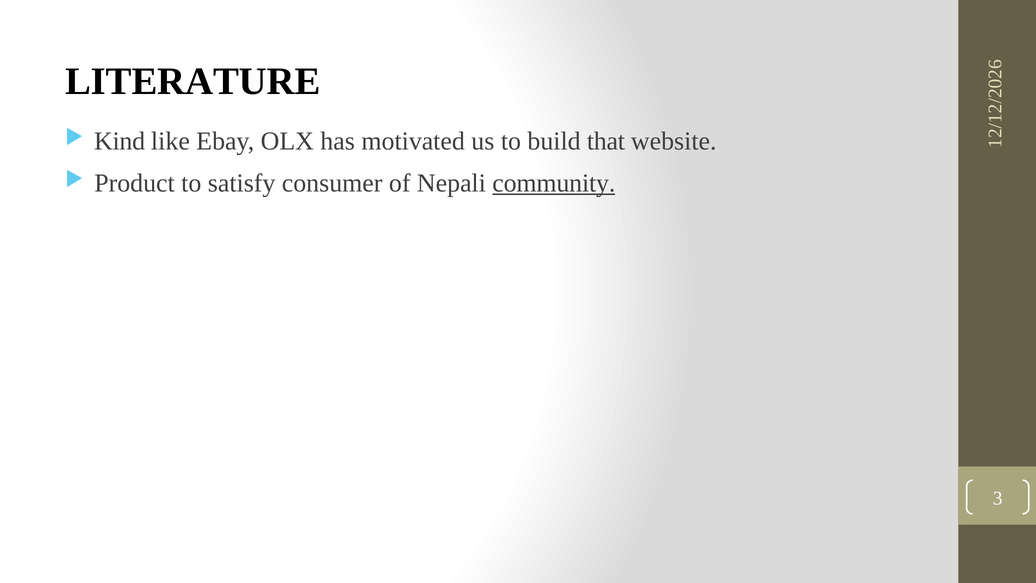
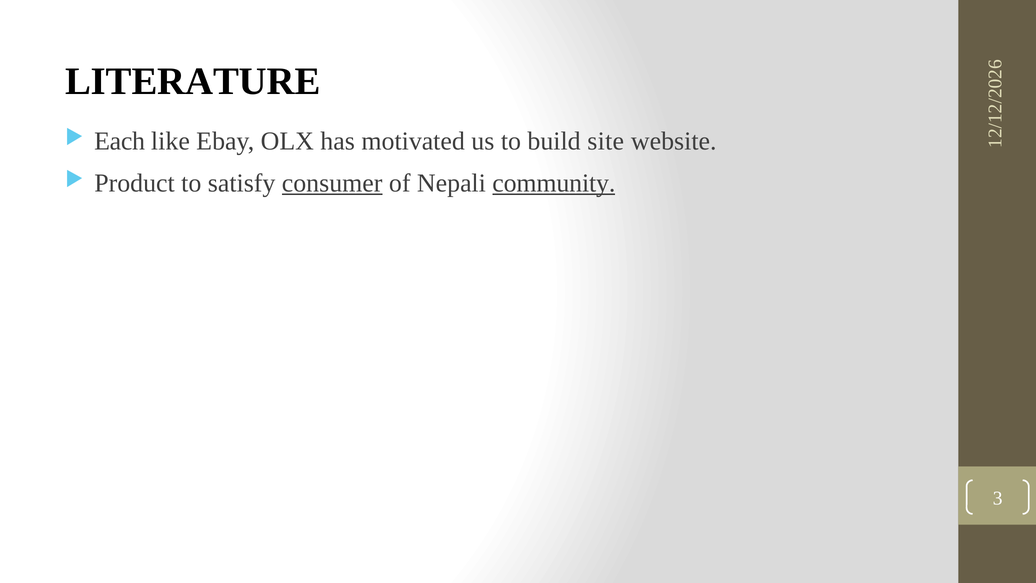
Kind: Kind -> Each
that: that -> site
consumer underline: none -> present
